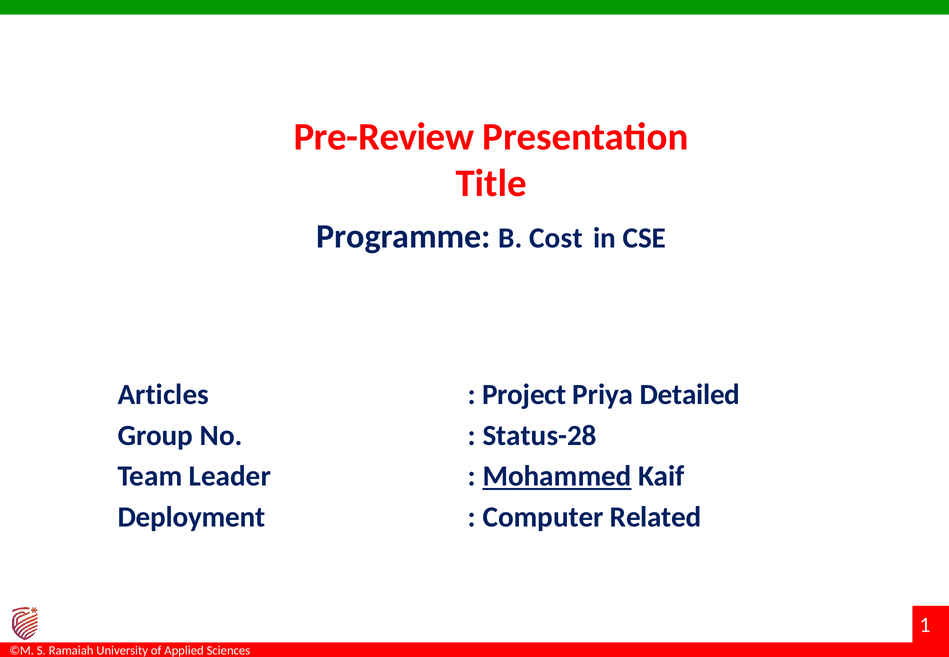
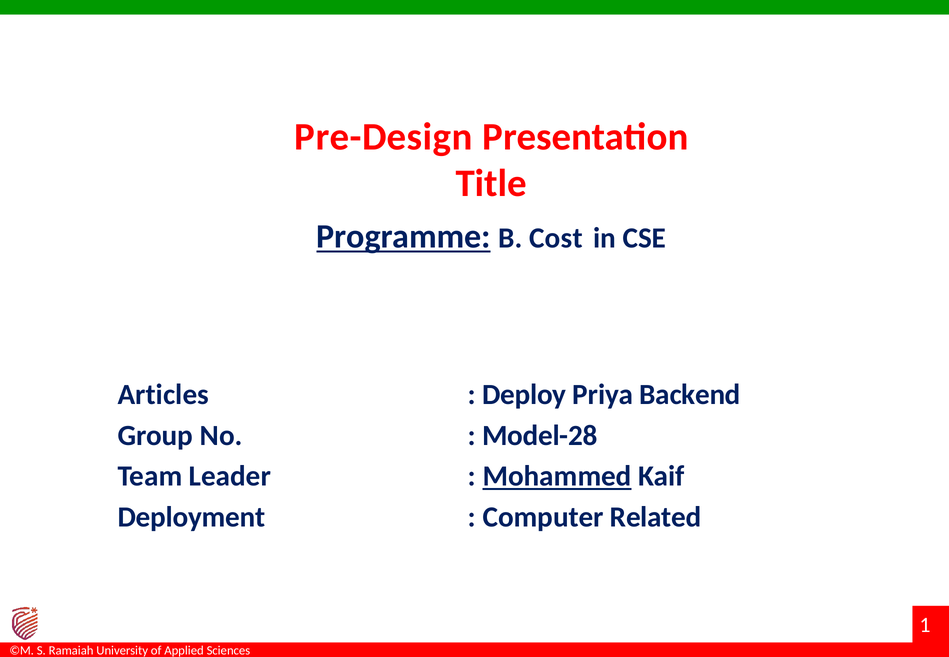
Pre-Review: Pre-Review -> Pre-Design
Programme underline: none -> present
Project: Project -> Deploy
Detailed: Detailed -> Backend
Status-28: Status-28 -> Model-28
